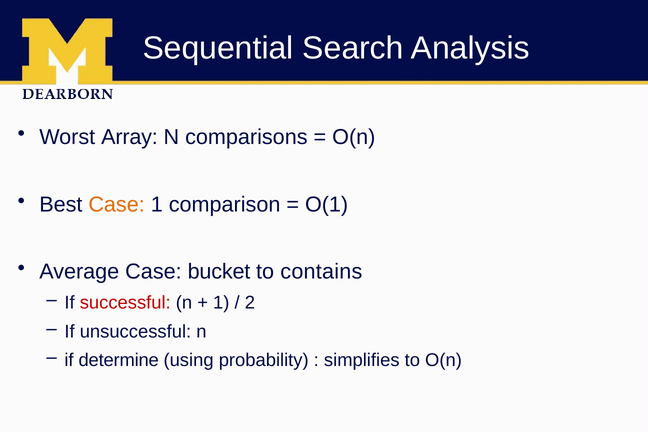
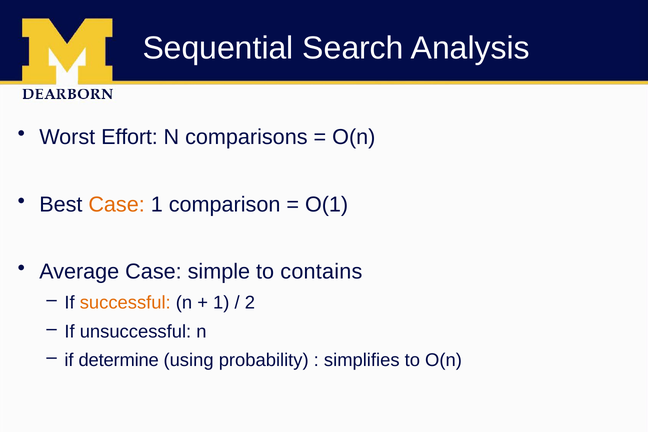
Array: Array -> Effort
bucket: bucket -> simple
successful colour: red -> orange
